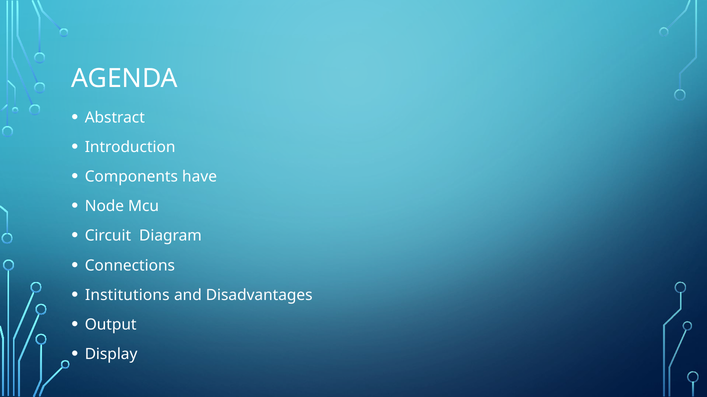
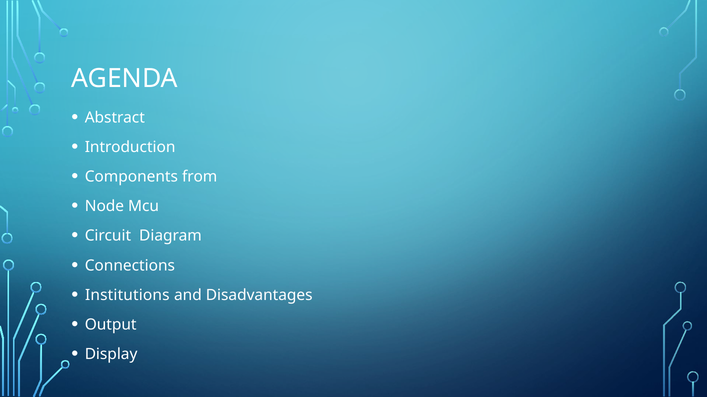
have: have -> from
